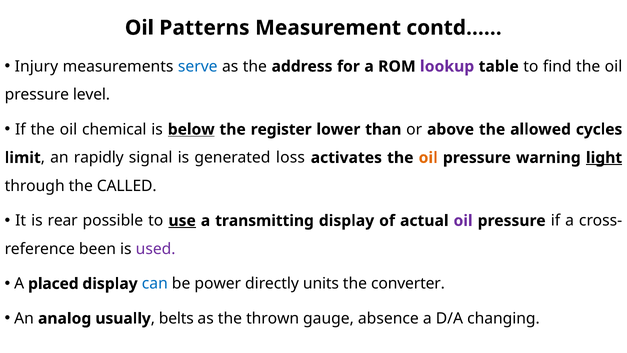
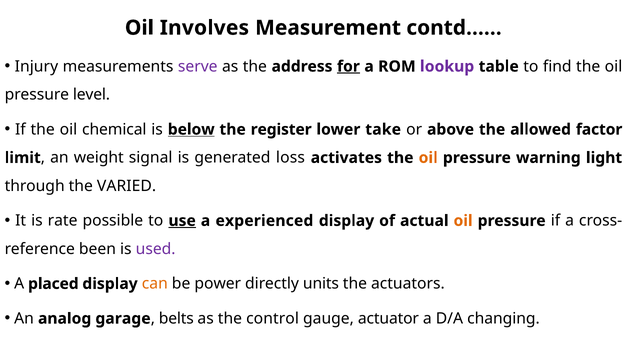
Patterns: Patterns -> Involves
serve colour: blue -> purple
for underline: none -> present
than: than -> take
cycles: cycles -> factor
rapidly: rapidly -> weight
light underline: present -> none
CALLED: CALLED -> VARIED
rear: rear -> rate
transmitting: transmitting -> experienced
oil at (463, 221) colour: purple -> orange
can colour: blue -> orange
converter: converter -> actuators
usually: usually -> garage
thrown: thrown -> control
absence: absence -> actuator
